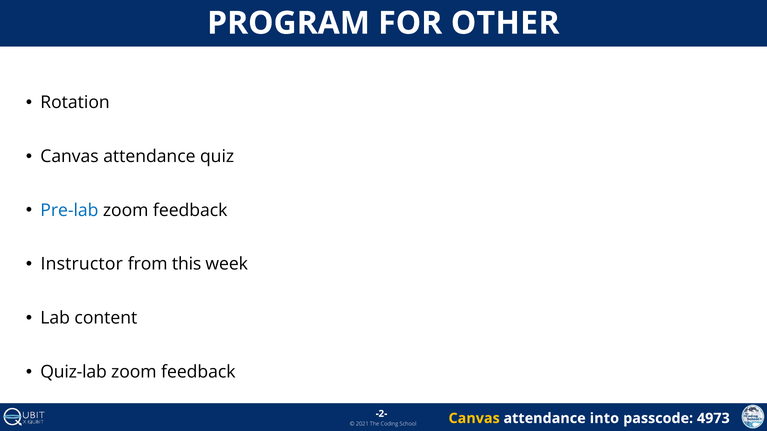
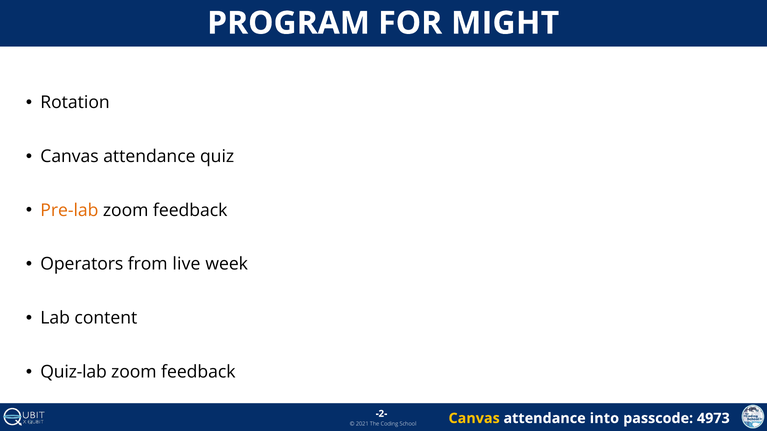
OTHER: OTHER -> MIGHT
Pre-lab colour: blue -> orange
Instructor: Instructor -> Operators
this: this -> live
